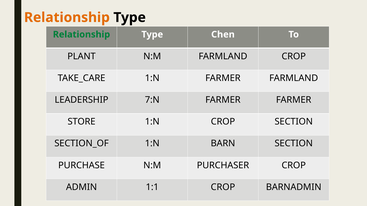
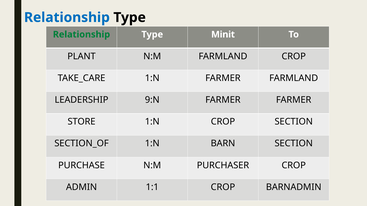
Relationship at (67, 17) colour: orange -> blue
Chen: Chen -> Minit
7:N: 7:N -> 9:N
